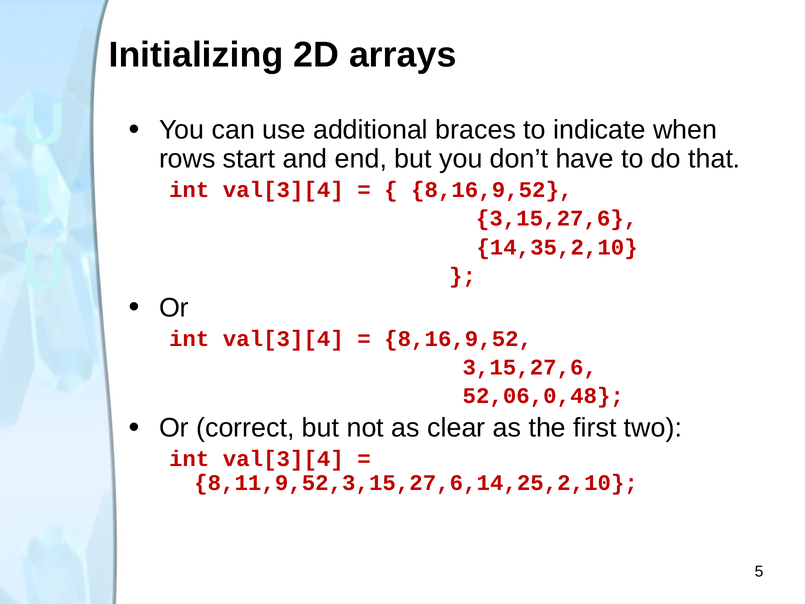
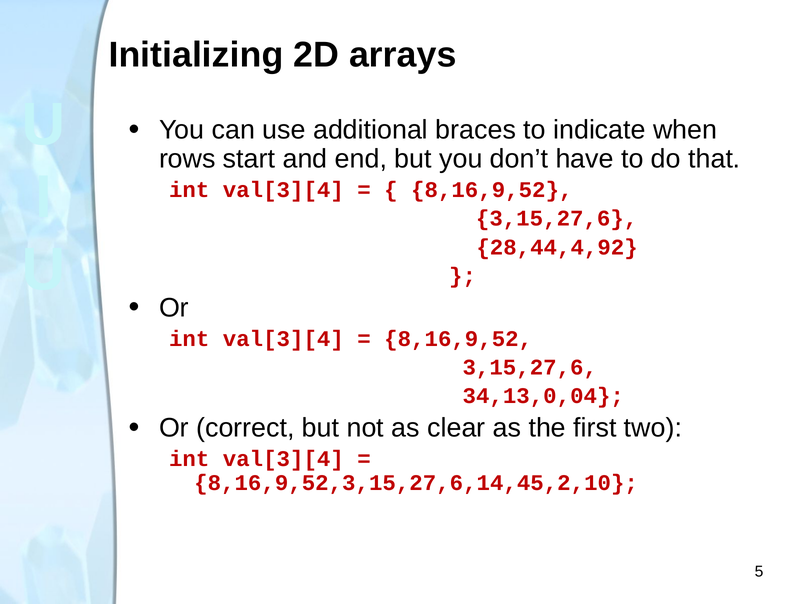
14,35,2,10: 14,35,2,10 -> 28,44,4,92
52,06,0,48: 52,06,0,48 -> 34,13,0,04
8,11,9,52,3,15,27,6,14,25,2,10: 8,11,9,52,3,15,27,6,14,25,2,10 -> 8,16,9,52,3,15,27,6,14,45,2,10
